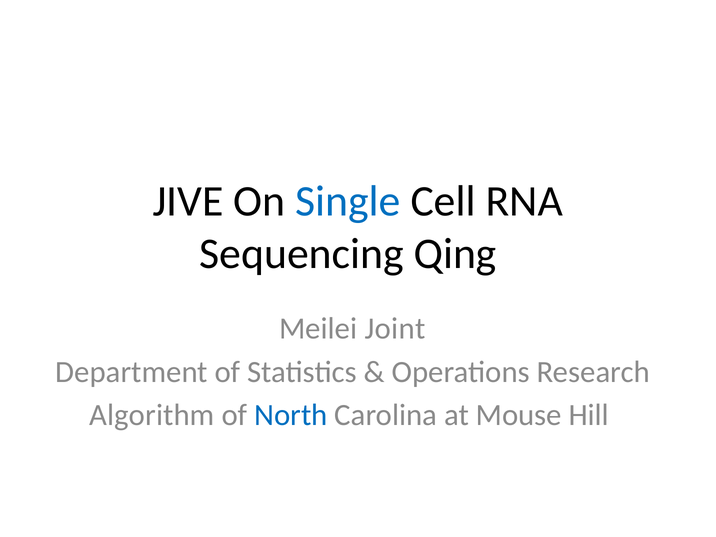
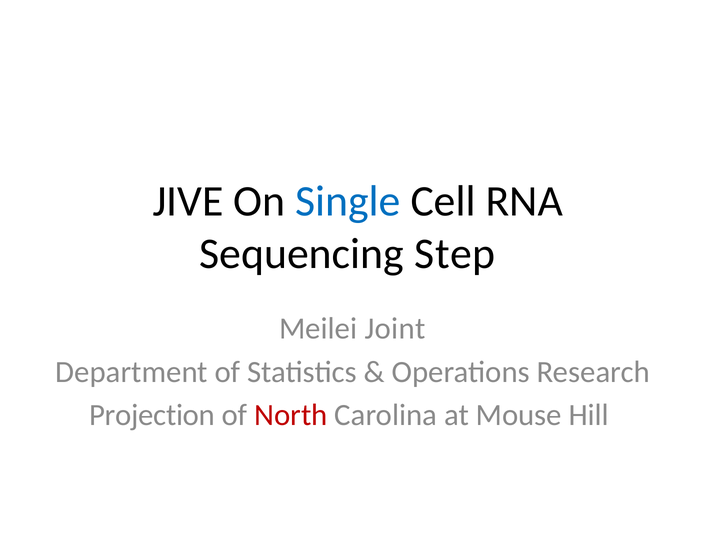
Qing: Qing -> Step
Algorithm: Algorithm -> Projection
North colour: blue -> red
